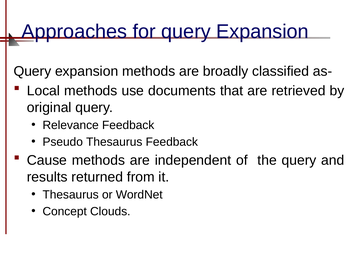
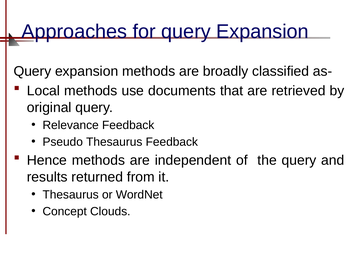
Cause: Cause -> Hence
